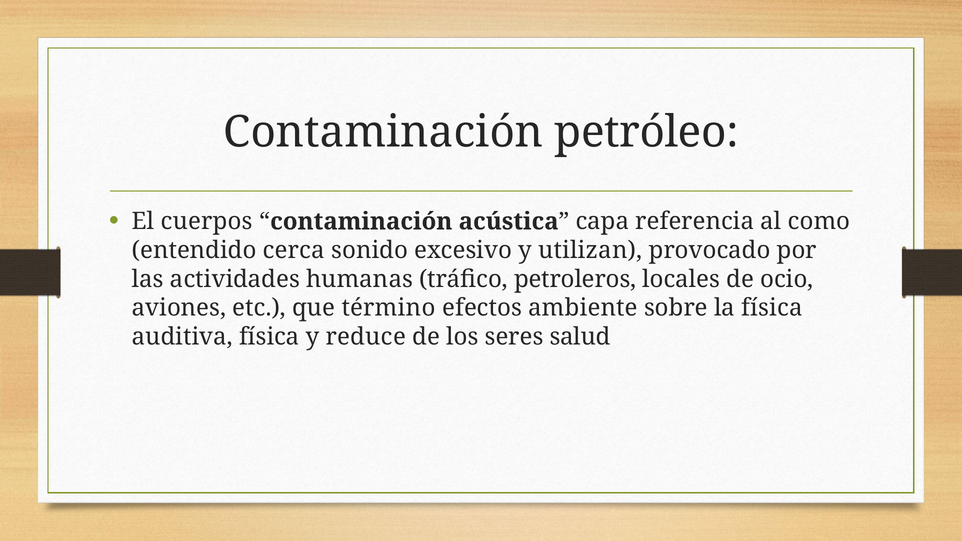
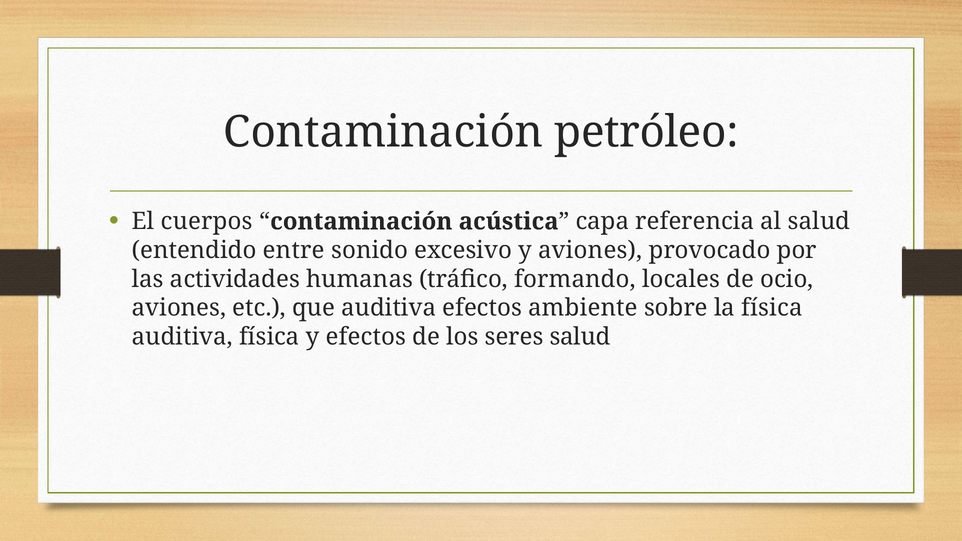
al como: como -> salud
cerca: cerca -> entre
y utilizan: utilizan -> aviones
petroleros: petroleros -> formando
que término: término -> auditiva
y reduce: reduce -> efectos
